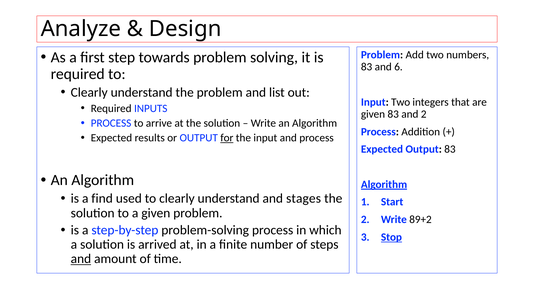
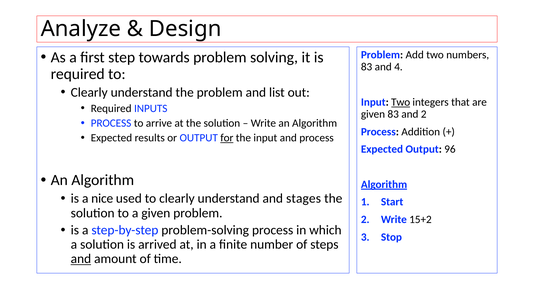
6: 6 -> 4
Two at (401, 102) underline: none -> present
Output 83: 83 -> 96
find: find -> nice
89+2: 89+2 -> 15+2
Stop underline: present -> none
